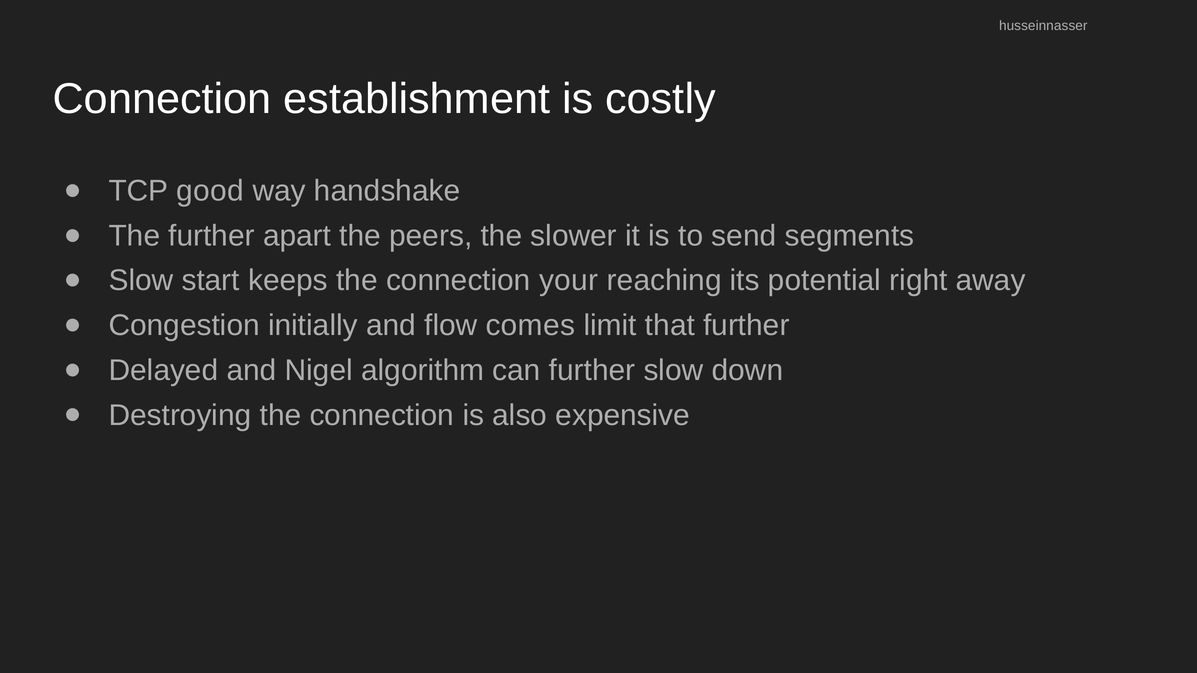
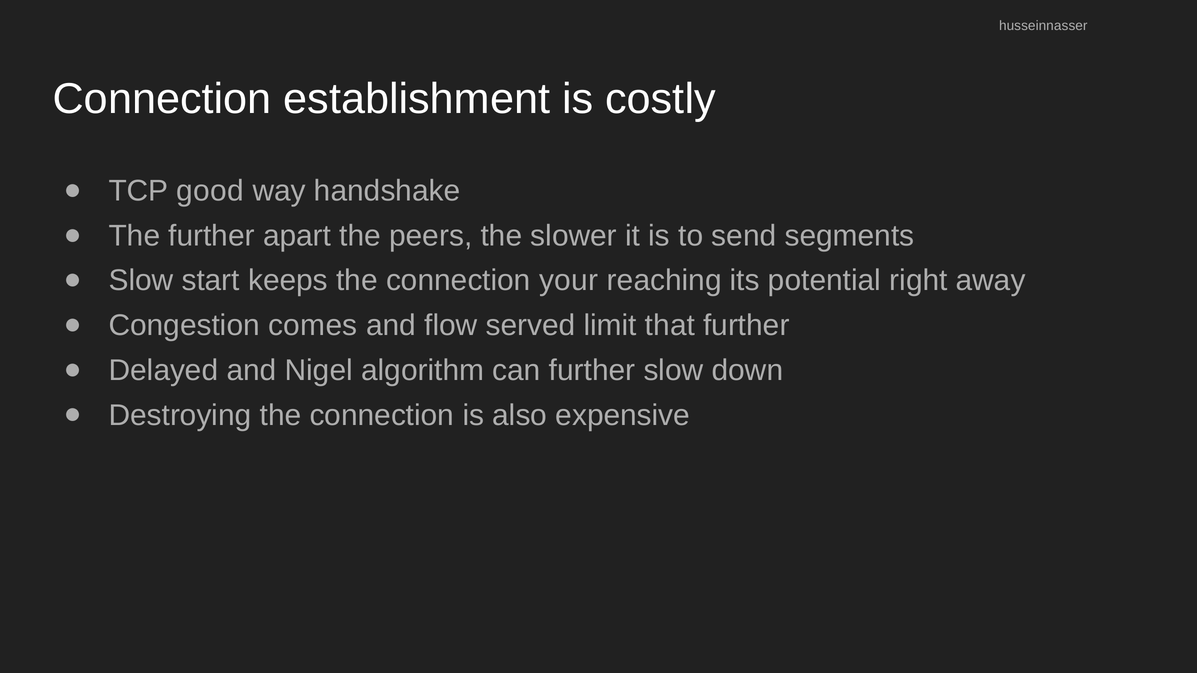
initially: initially -> comes
comes: comes -> served
